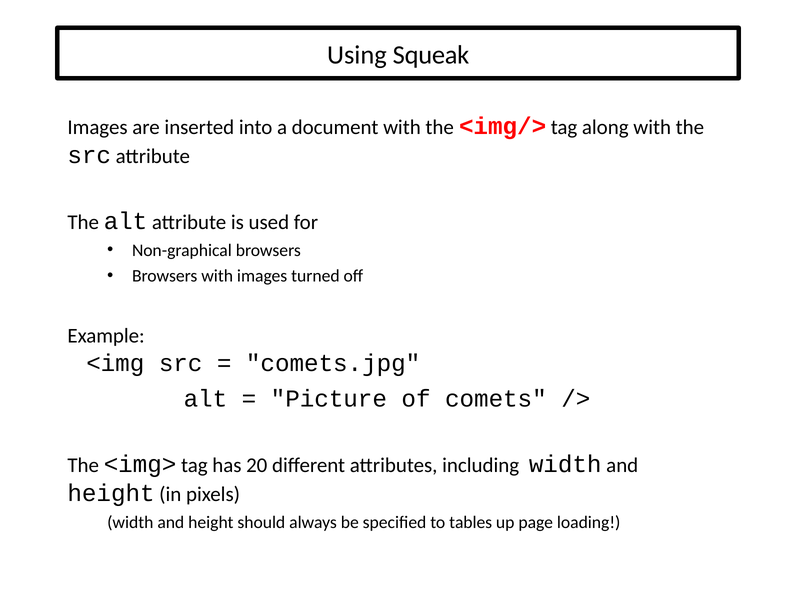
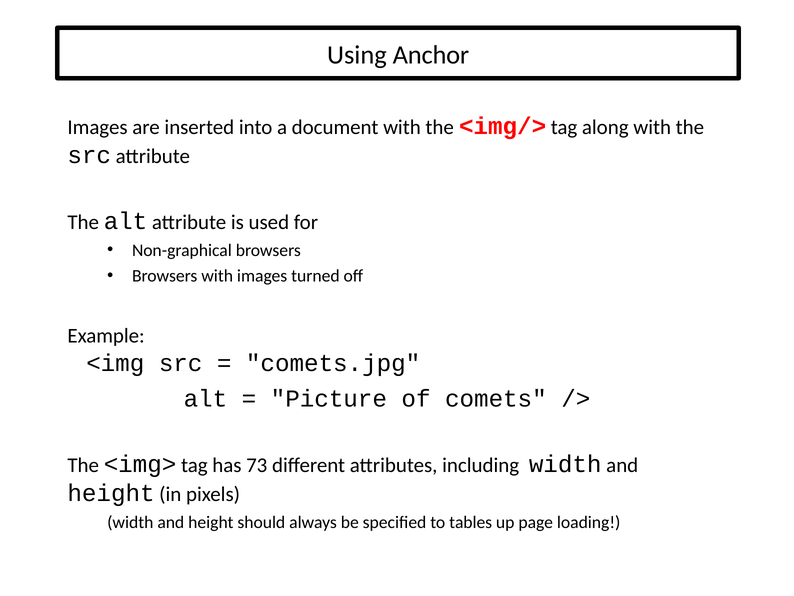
Squeak: Squeak -> Anchor
20: 20 -> 73
